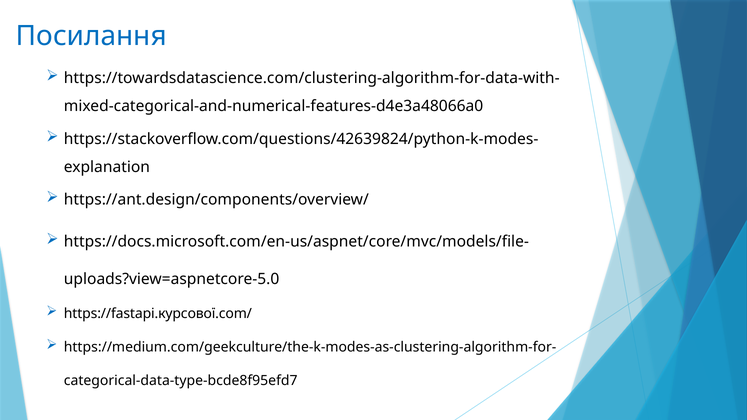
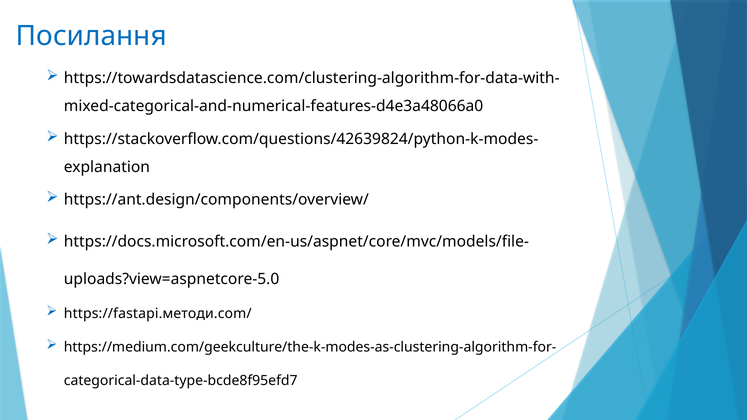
https://fastapi.курсової.com/: https://fastapi.курсової.com/ -> https://fastapi.методи.com/
